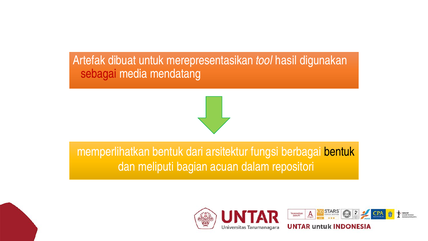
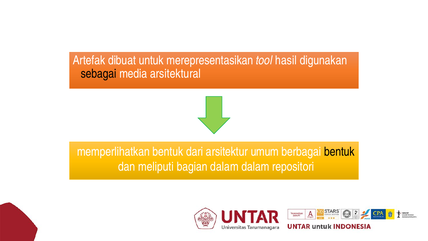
sebagai colour: red -> black
mendatang: mendatang -> arsitektural
fungsi: fungsi -> umum
bagian acuan: acuan -> dalam
